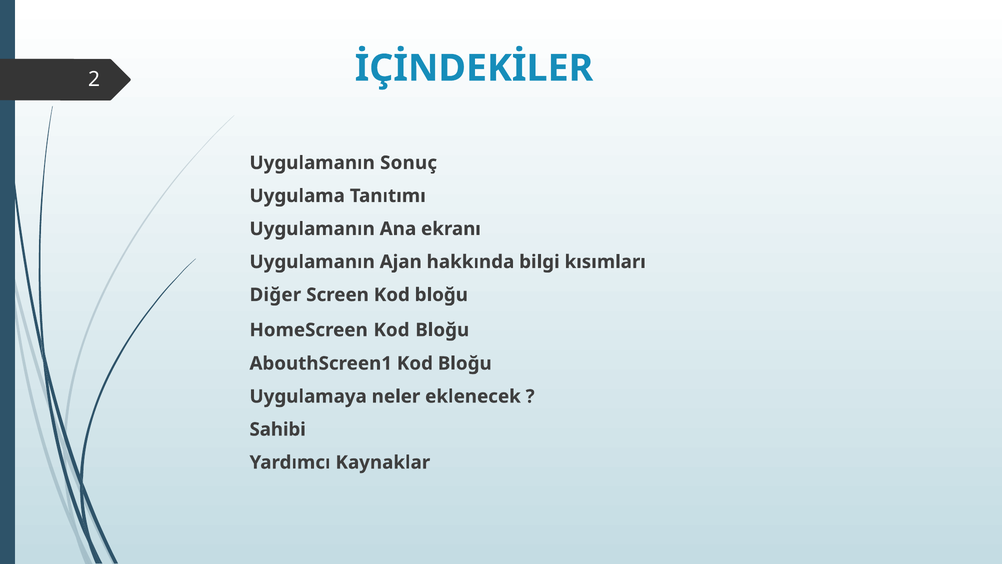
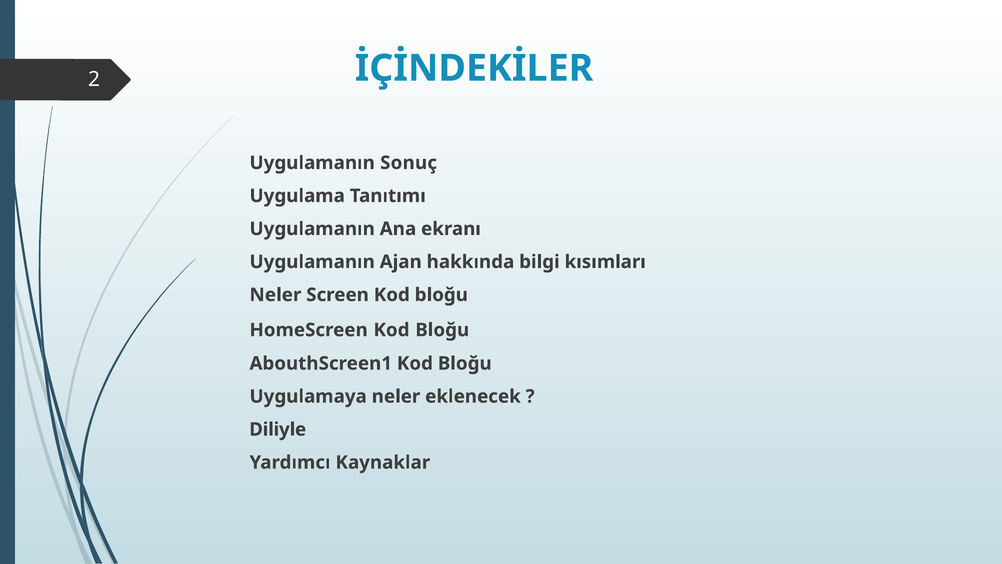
Diğer at (275, 295): Diğer -> Neler
Sahibi: Sahibi -> Diliyle
